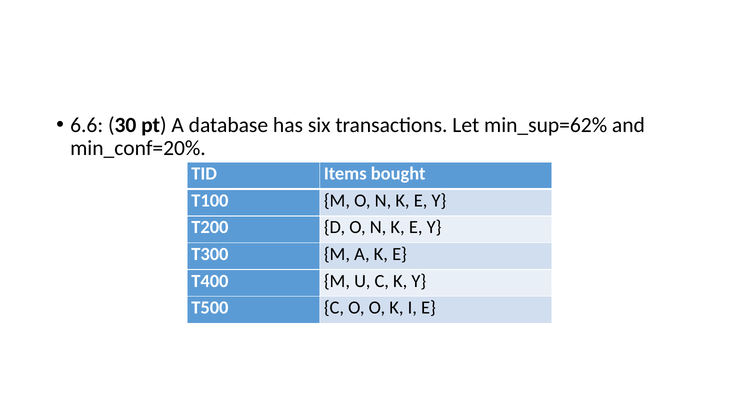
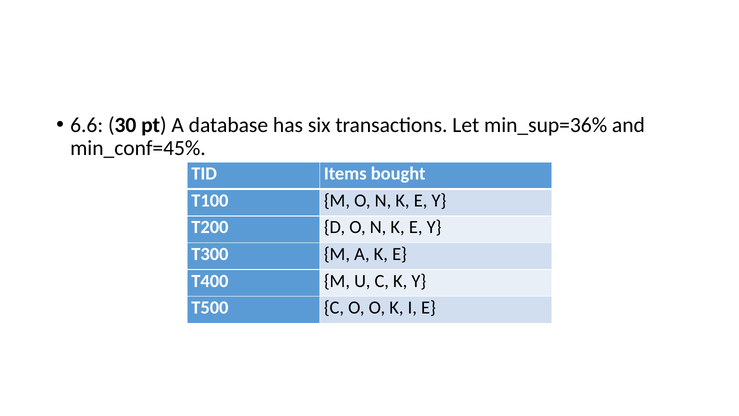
min_sup=62%: min_sup=62% -> min_sup=36%
min_conf=20%: min_conf=20% -> min_conf=45%
